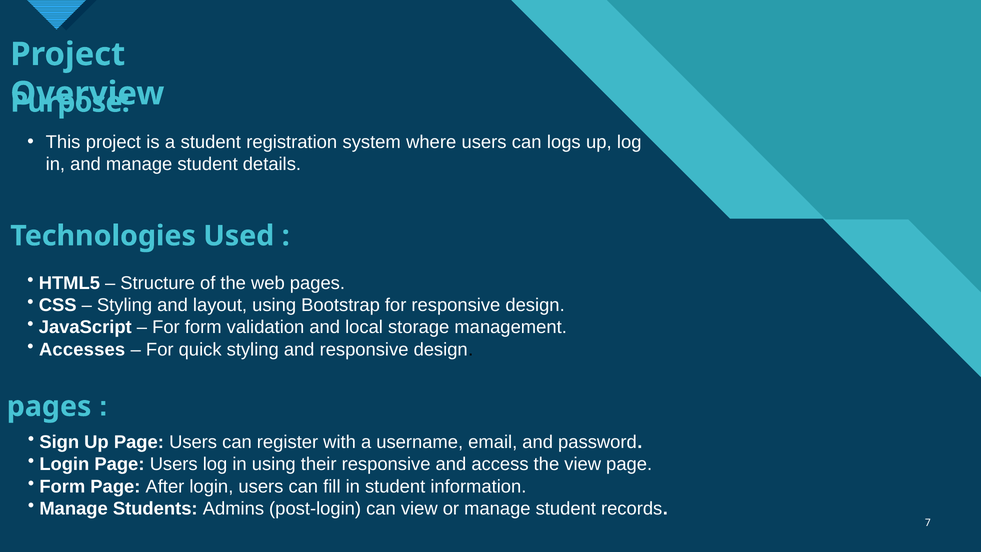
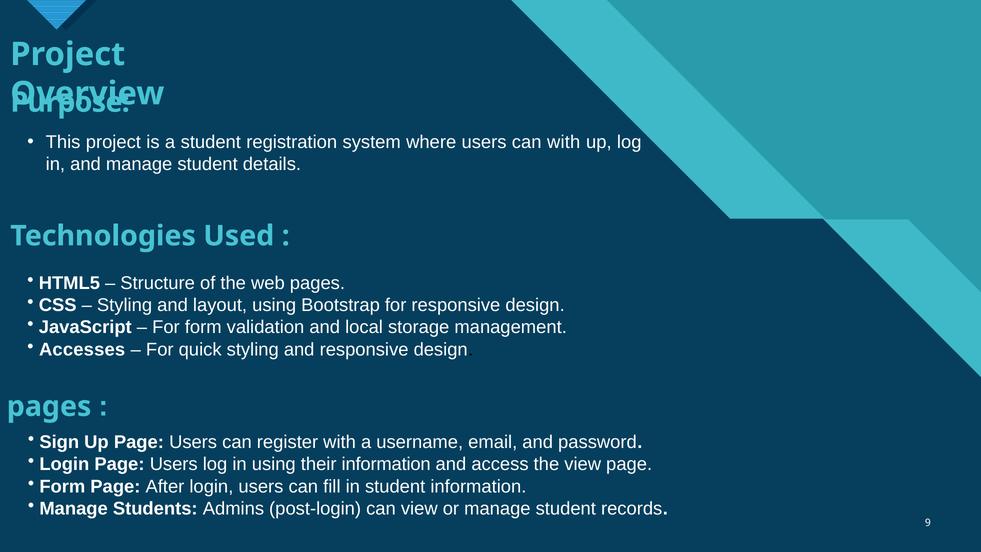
can logs: logs -> with
their responsive: responsive -> information
7: 7 -> 9
